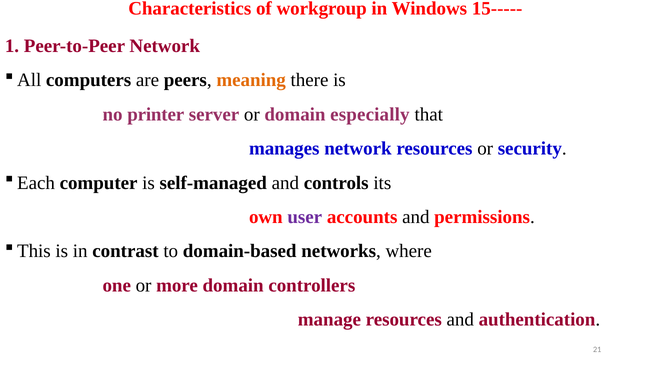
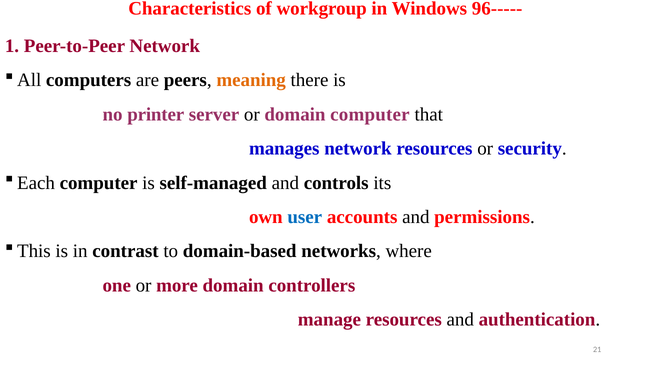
15-----: 15----- -> 96-----
domain especially: especially -> computer
user colour: purple -> blue
